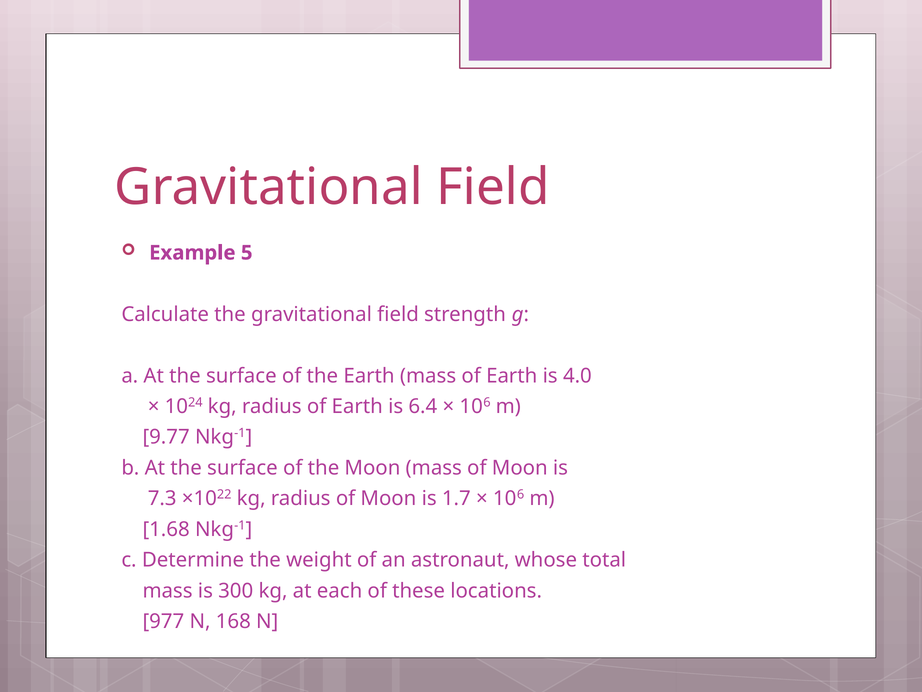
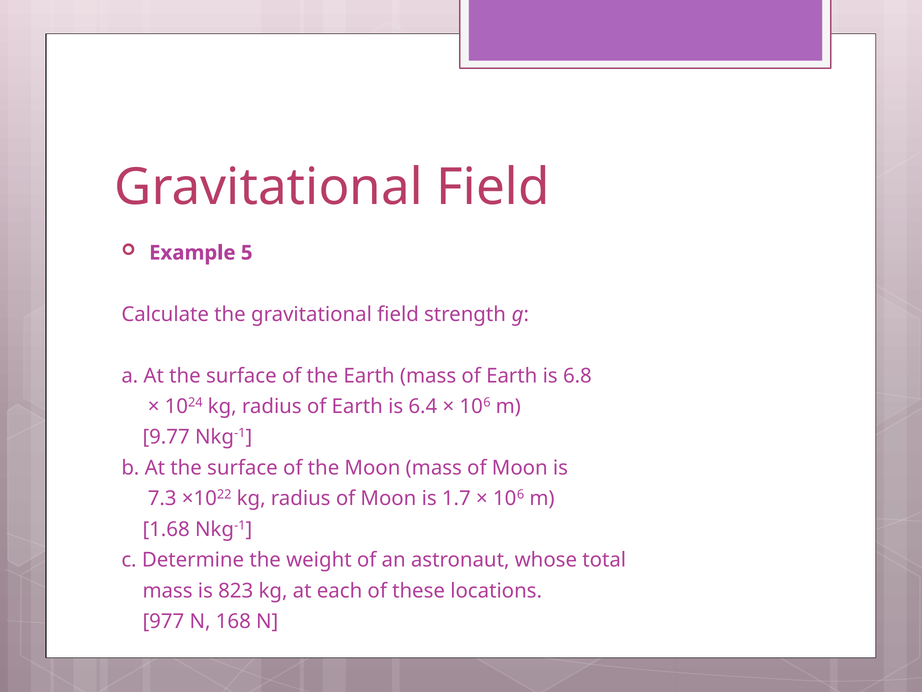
4.0: 4.0 -> 6.8
300: 300 -> 823
